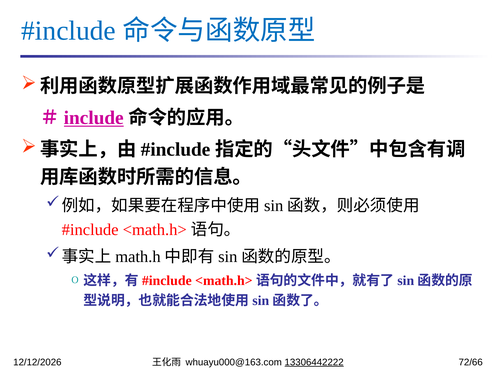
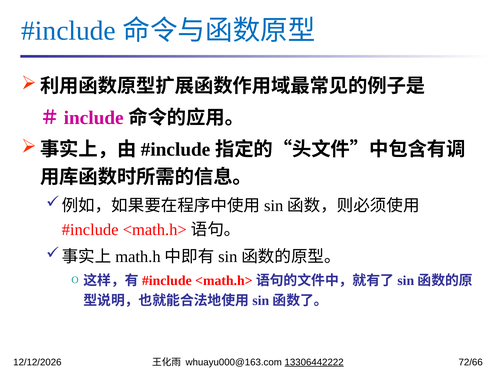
include underline: present -> none
